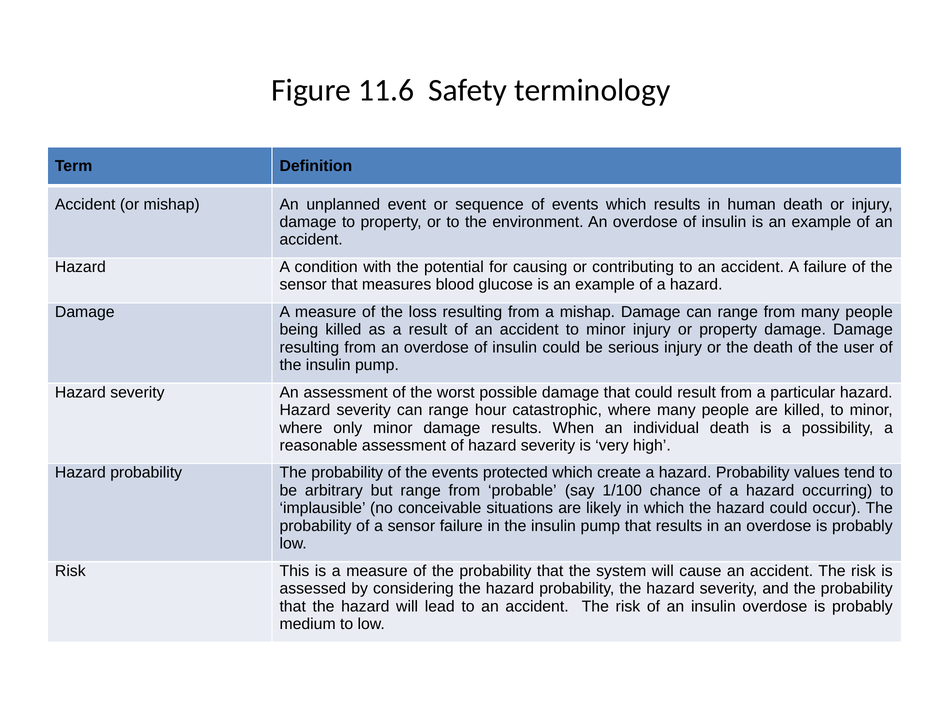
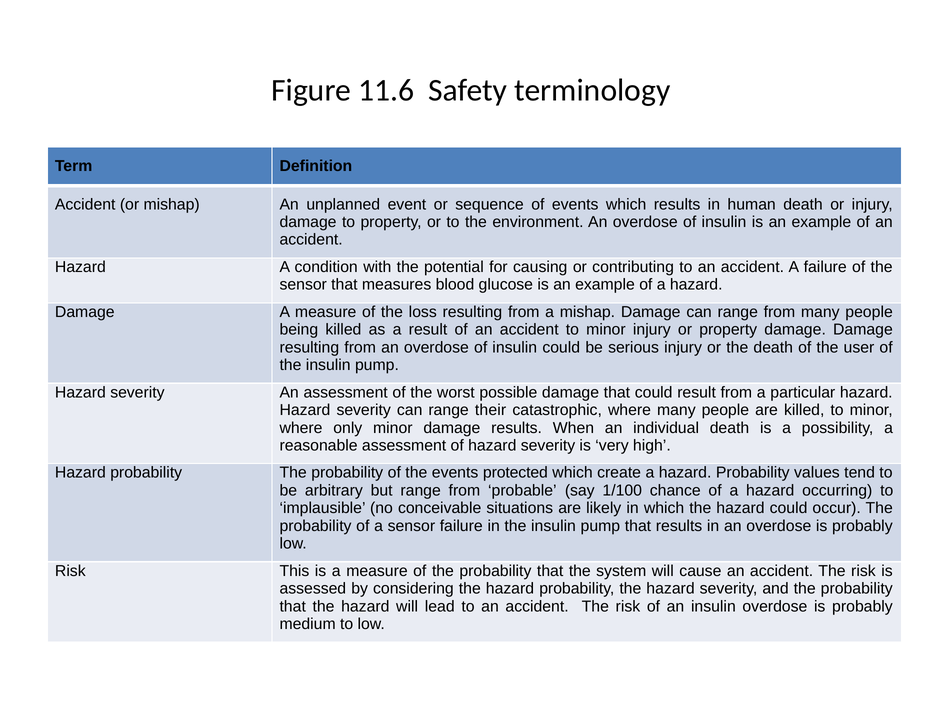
hour: hour -> their
